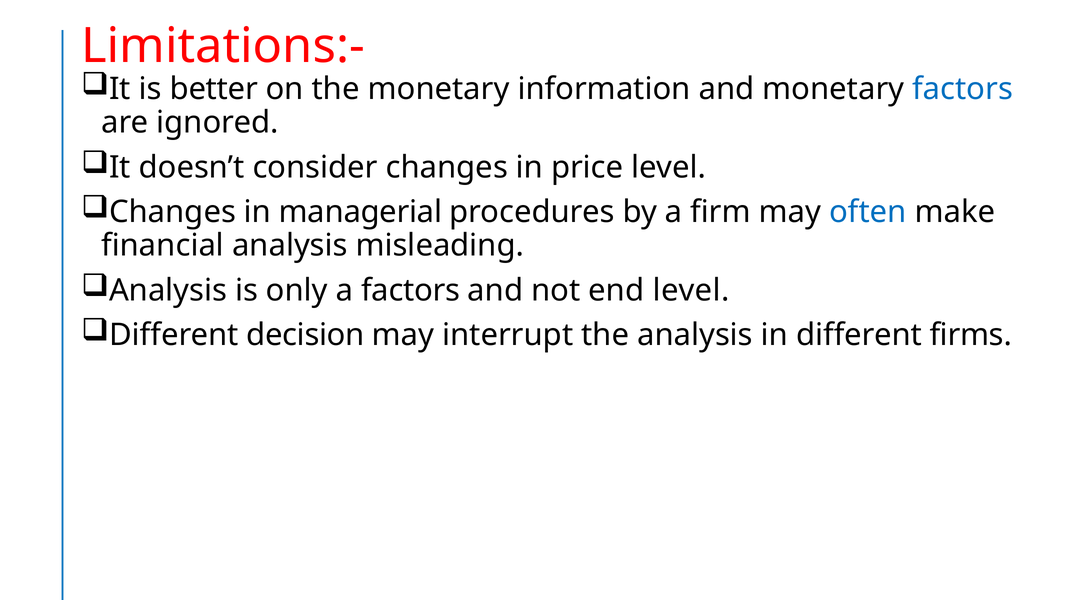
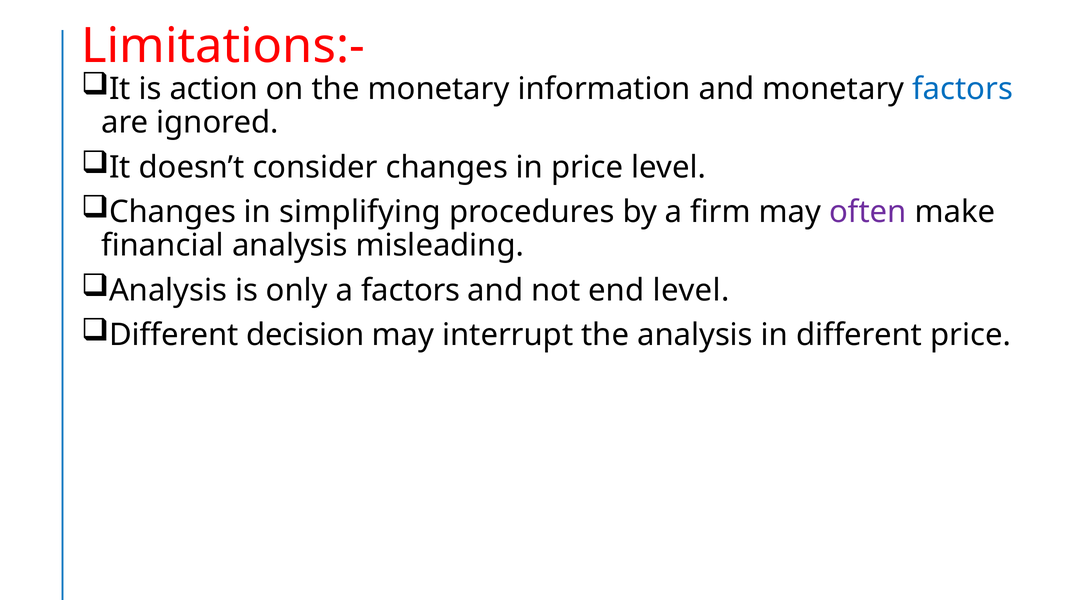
better: better -> action
managerial: managerial -> simplifying
often colour: blue -> purple
different firms: firms -> price
